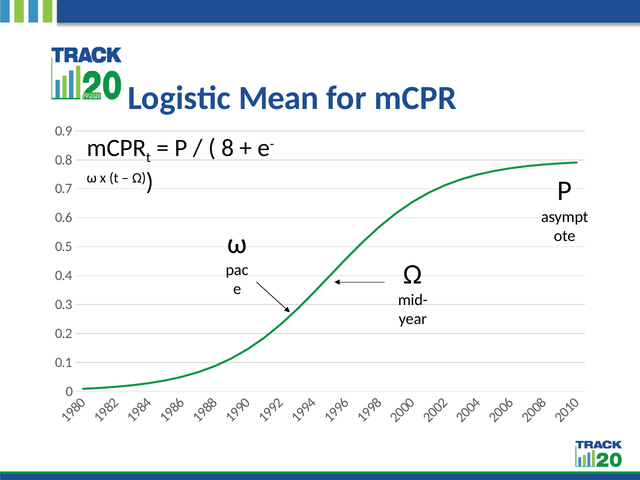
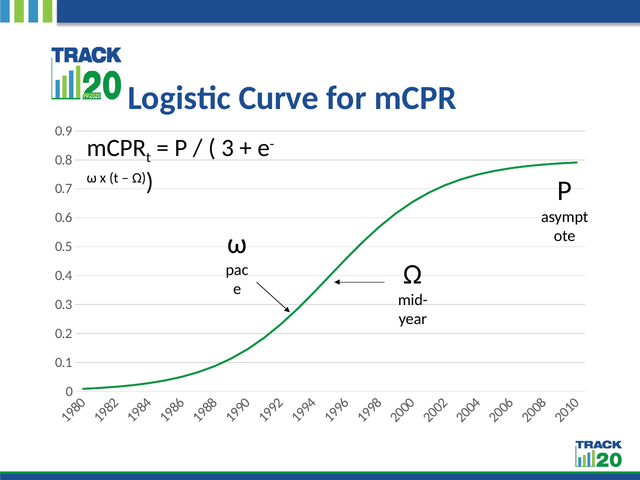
Mean: Mean -> Curve
8 at (228, 148): 8 -> 3
